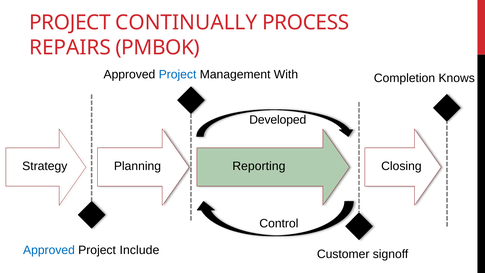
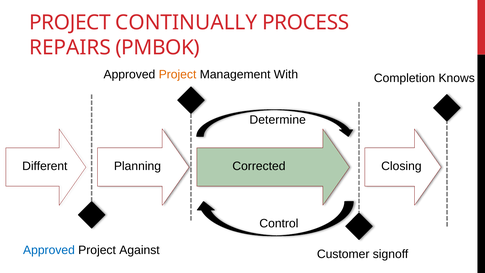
Project at (178, 74) colour: blue -> orange
Developed: Developed -> Determine
Strategy: Strategy -> Different
Reporting: Reporting -> Corrected
Include: Include -> Against
